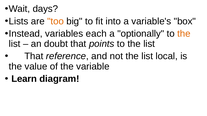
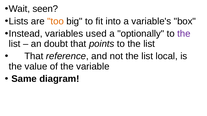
days: days -> seen
each: each -> used
the at (184, 34) colour: orange -> purple
Learn: Learn -> Same
